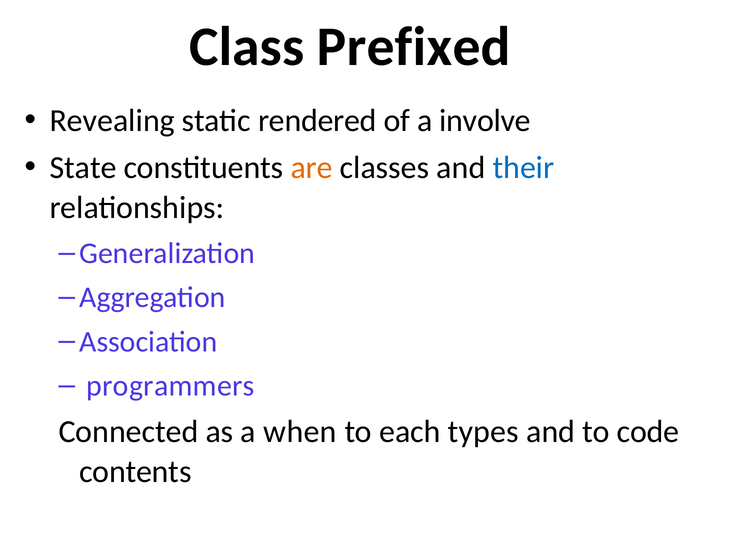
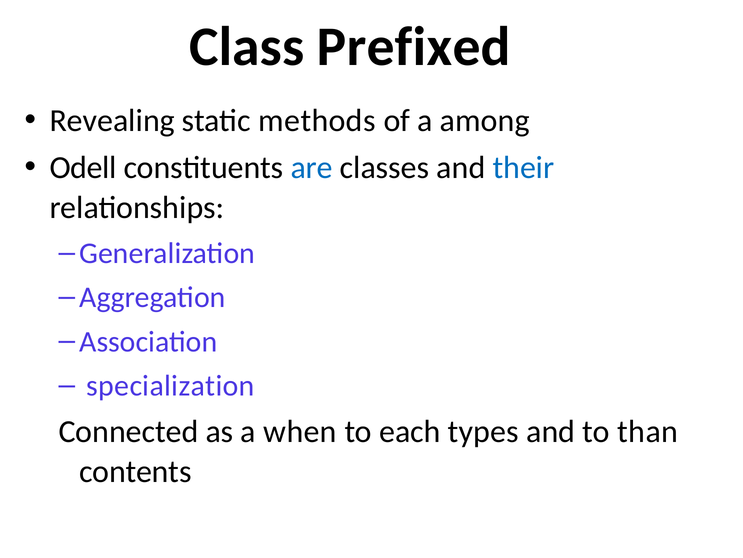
rendered: rendered -> methods
involve: involve -> among
State: State -> Odell
are colour: orange -> blue
programmers: programmers -> specialization
code: code -> than
